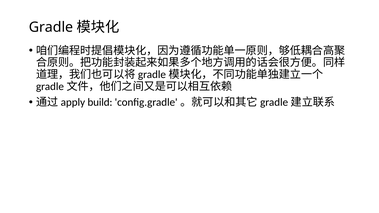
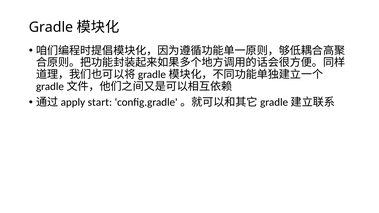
build: build -> start
